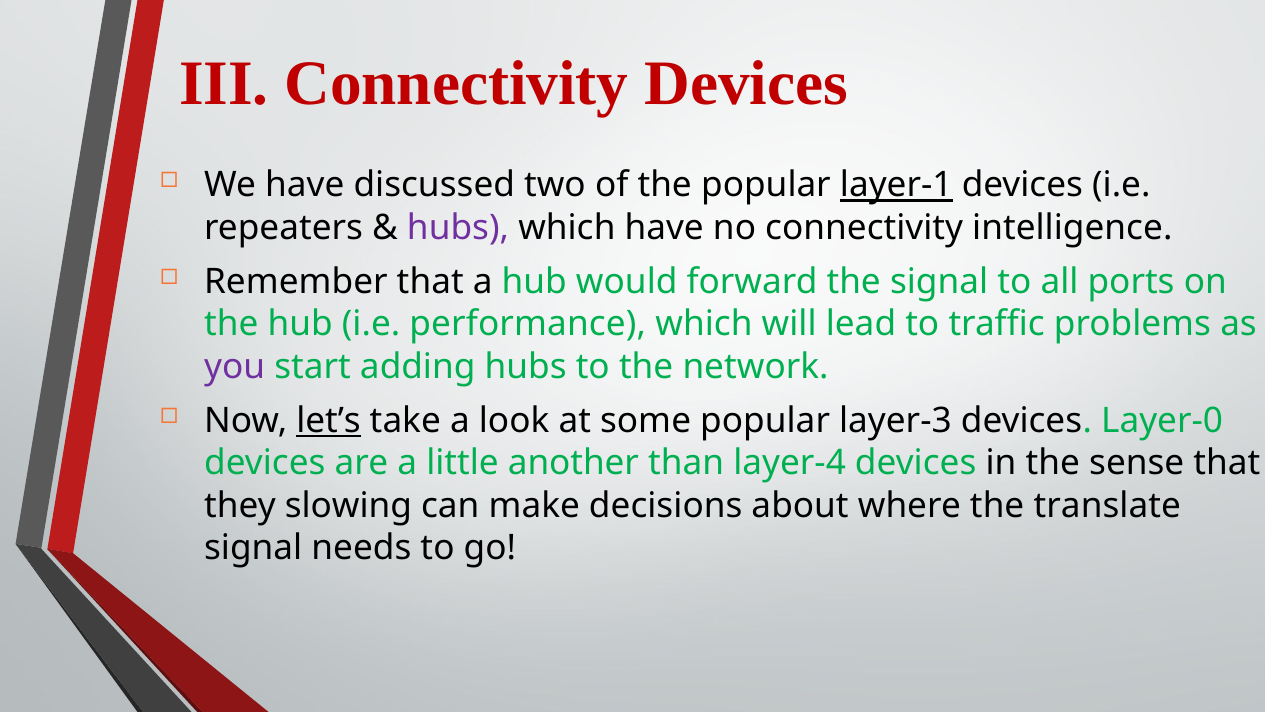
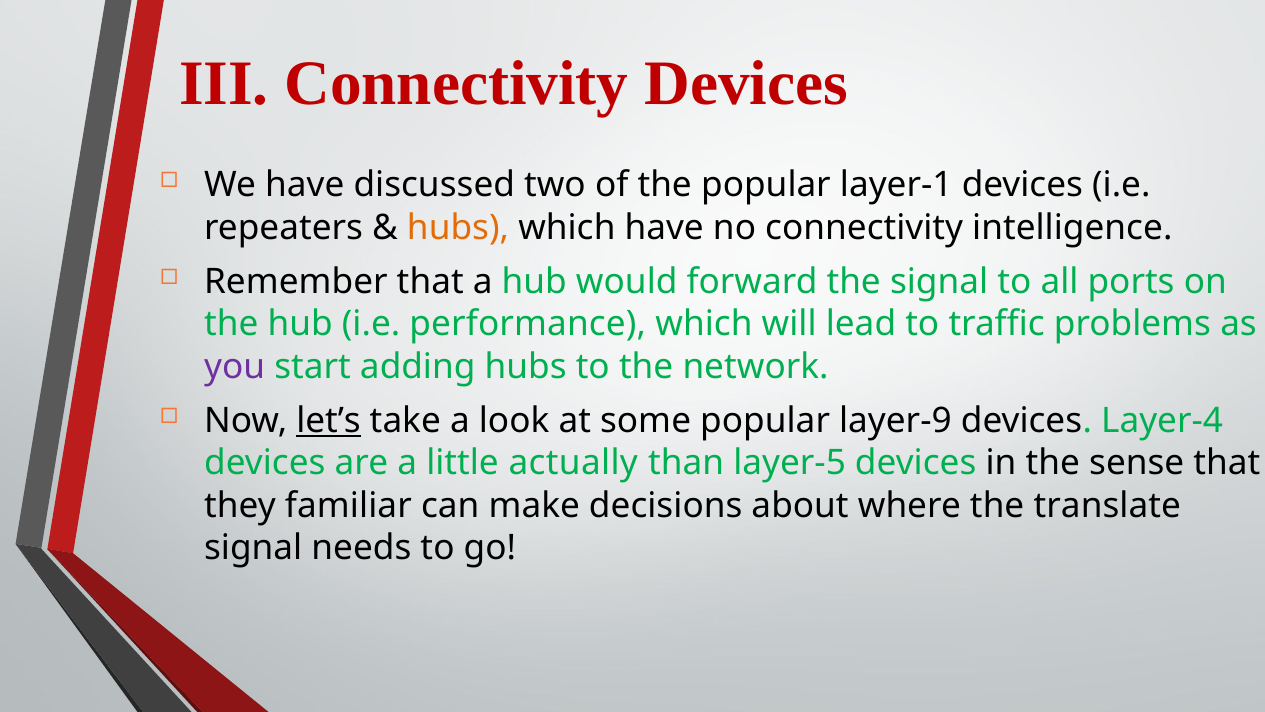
layer-1 underline: present -> none
hubs at (458, 227) colour: purple -> orange
layer-3: layer-3 -> layer-9
Layer-0: Layer-0 -> Layer-4
another: another -> actually
layer-4: layer-4 -> layer-5
slowing: slowing -> familiar
